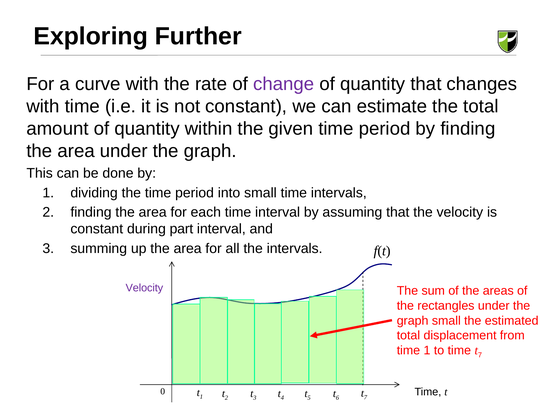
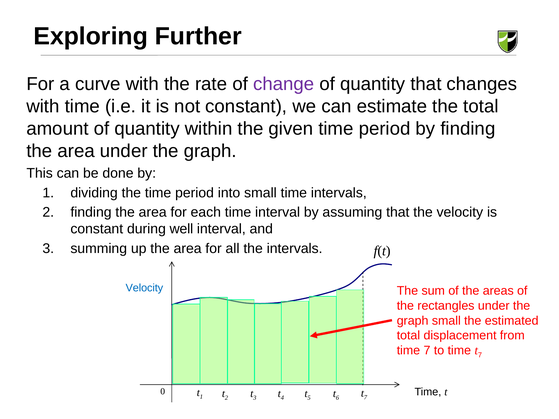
part: part -> well
Velocity at (144, 288) colour: purple -> blue
time 1: 1 -> 7
